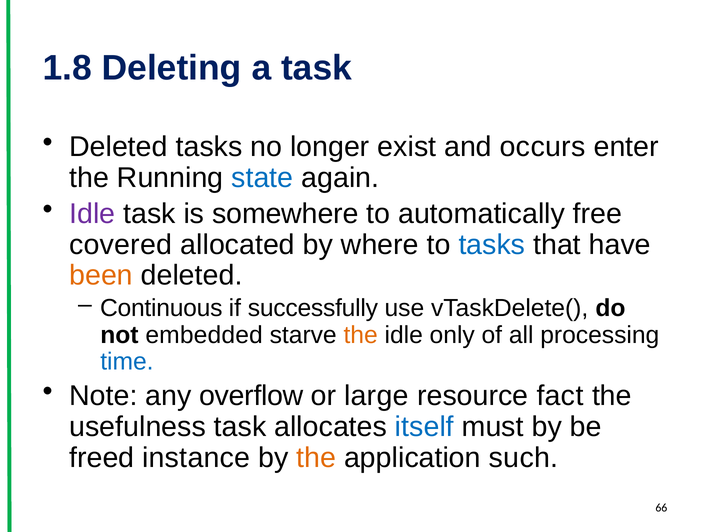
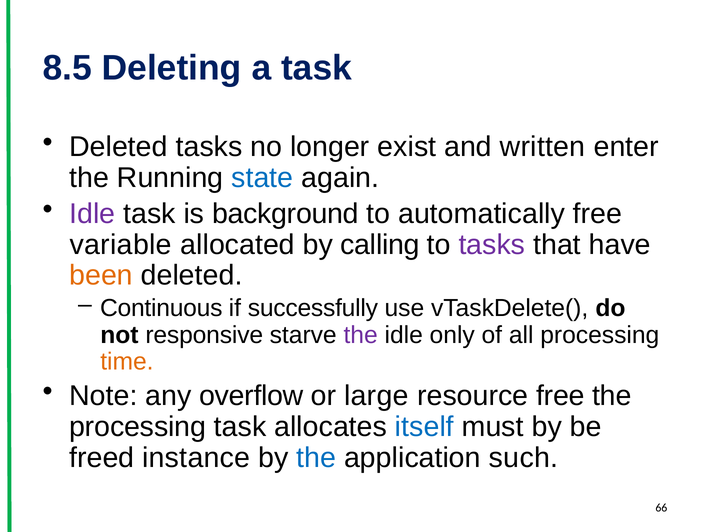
1.8: 1.8 -> 8.5
occurs: occurs -> written
somewhere: somewhere -> background
covered: covered -> variable
where: where -> calling
tasks at (492, 245) colour: blue -> purple
embedded: embedded -> responsive
the at (361, 335) colour: orange -> purple
time colour: blue -> orange
resource fact: fact -> free
usefulness at (138, 427): usefulness -> processing
the at (316, 458) colour: orange -> blue
